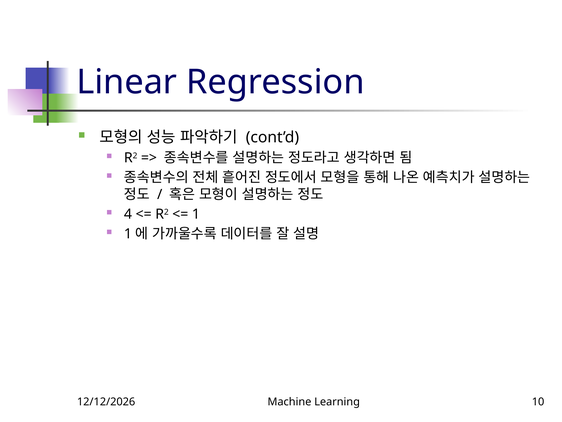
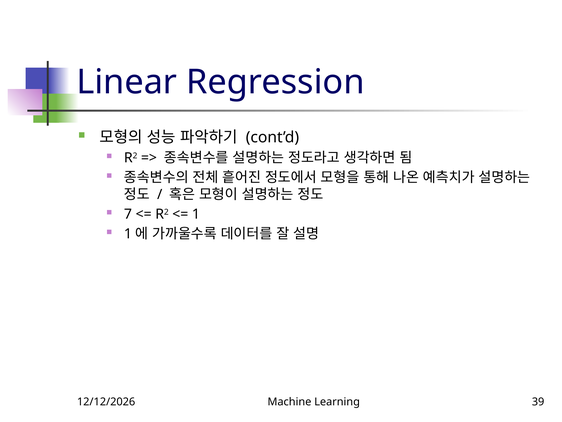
4: 4 -> 7
10: 10 -> 39
